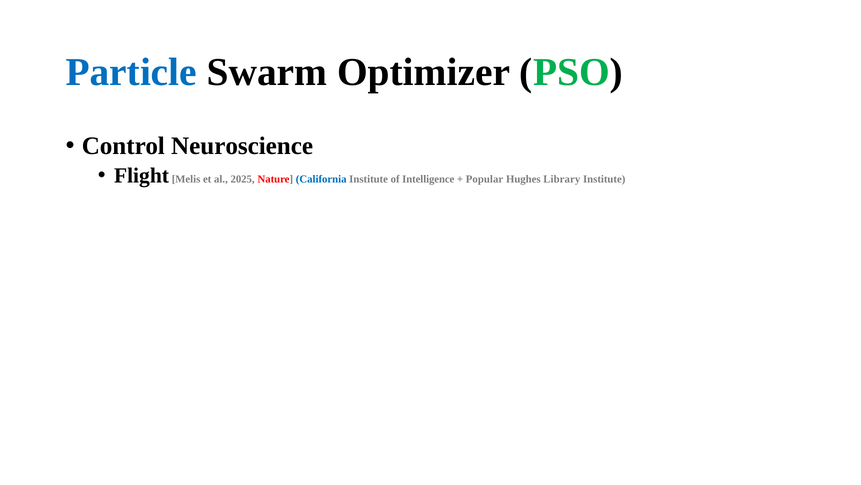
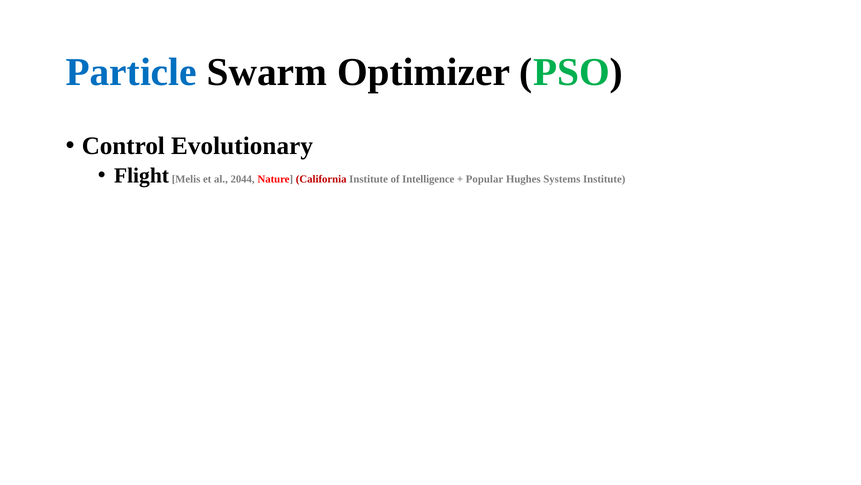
Neuroscience: Neuroscience -> Evolutionary
2025: 2025 -> 2044
California colour: blue -> red
Library: Library -> Systems
